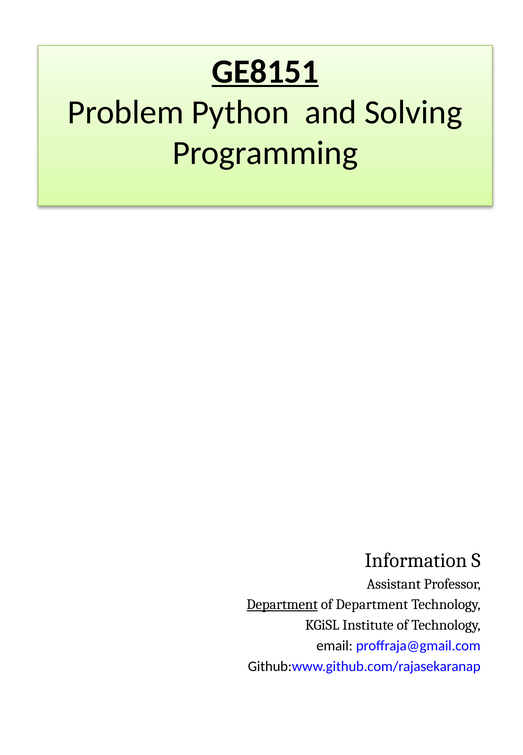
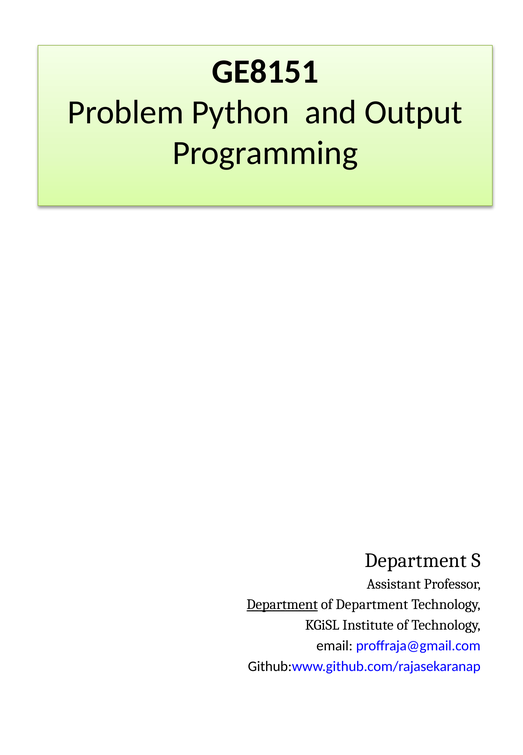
GE8151 underline: present -> none
Solving: Solving -> Output
Information at (416, 561): Information -> Department
